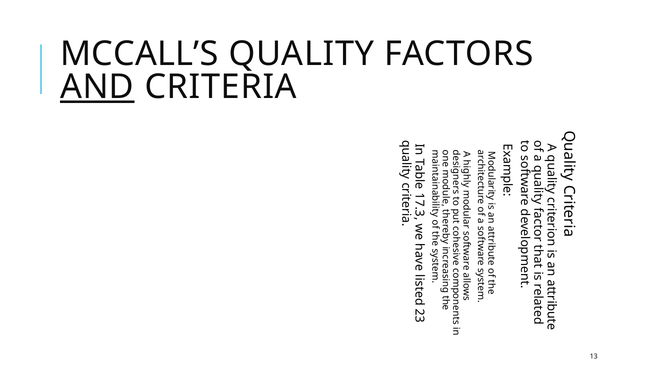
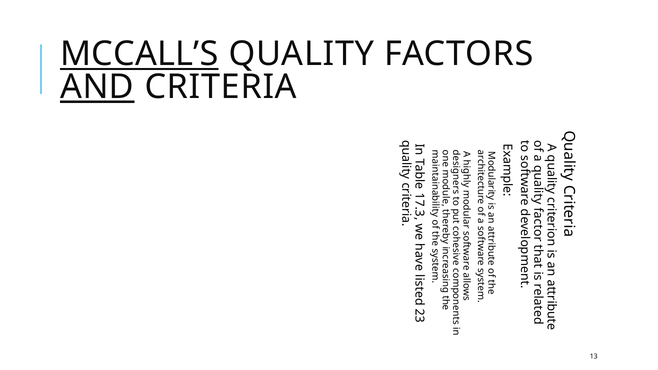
MCCALL’S underline: none -> present
